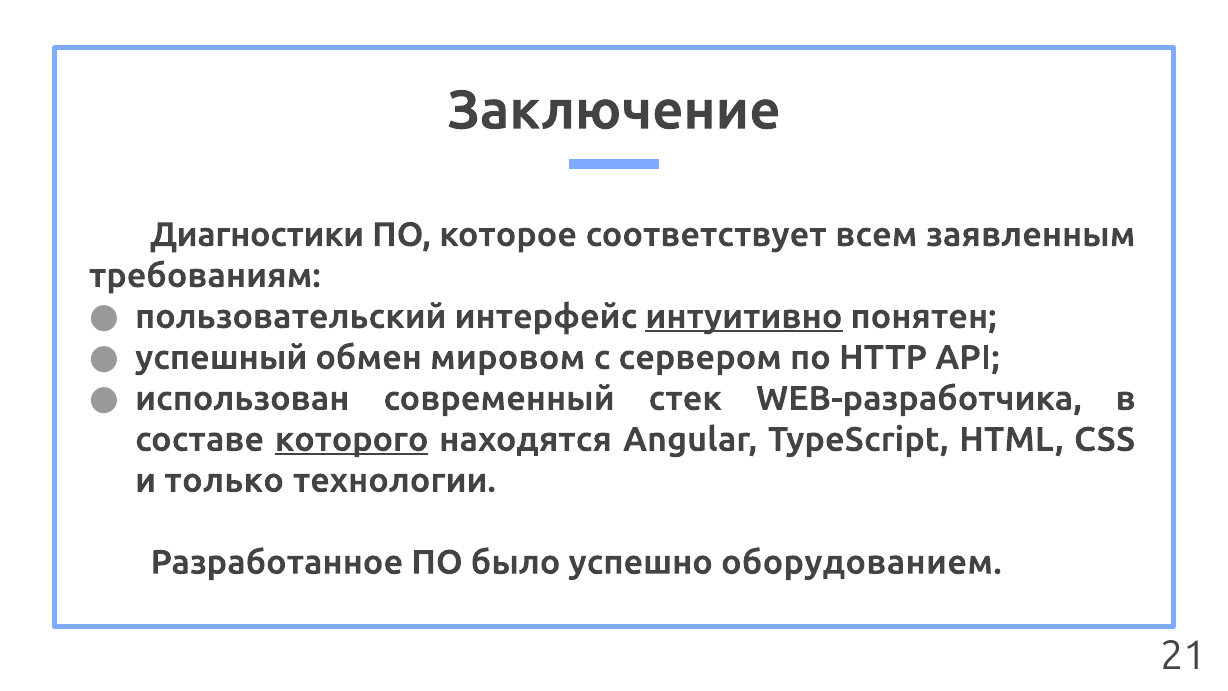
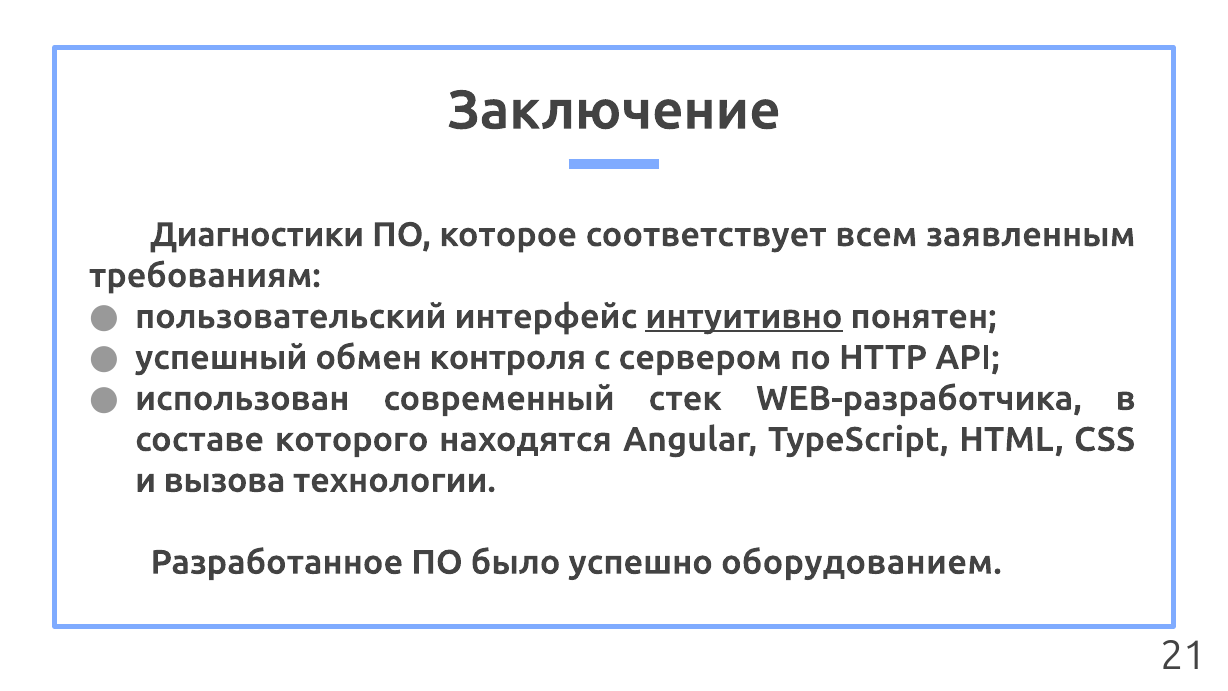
мировом: мировом -> контроля
которого underline: present -> none
только: только -> вызова
